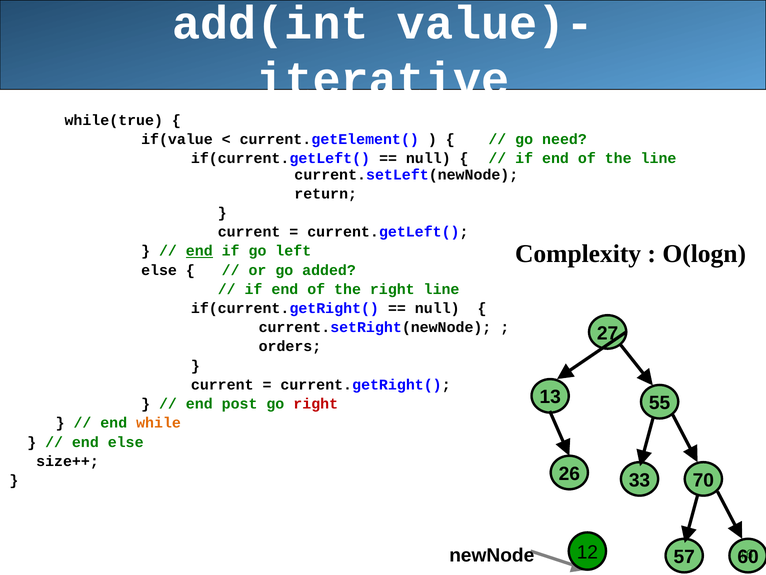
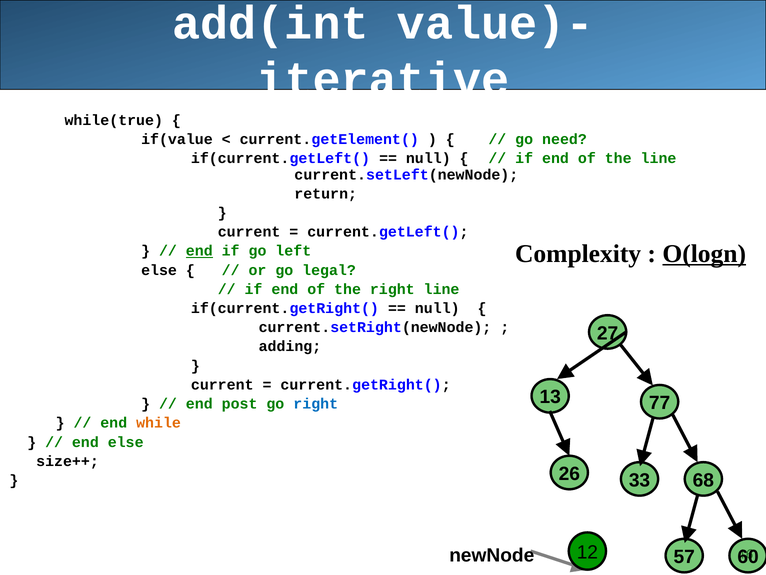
O(logn underline: none -> present
added: added -> legal
orders: orders -> adding
55: 55 -> 77
right at (316, 404) colour: red -> blue
70: 70 -> 68
